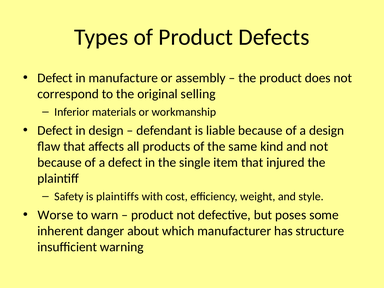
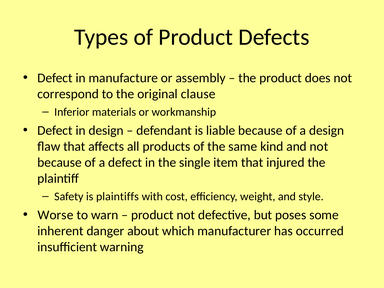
selling: selling -> clause
structure: structure -> occurred
